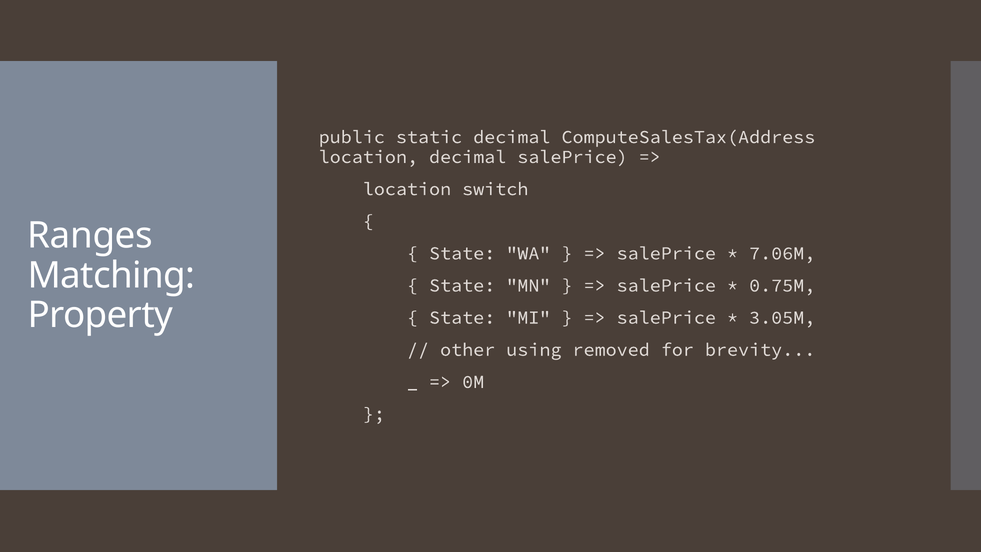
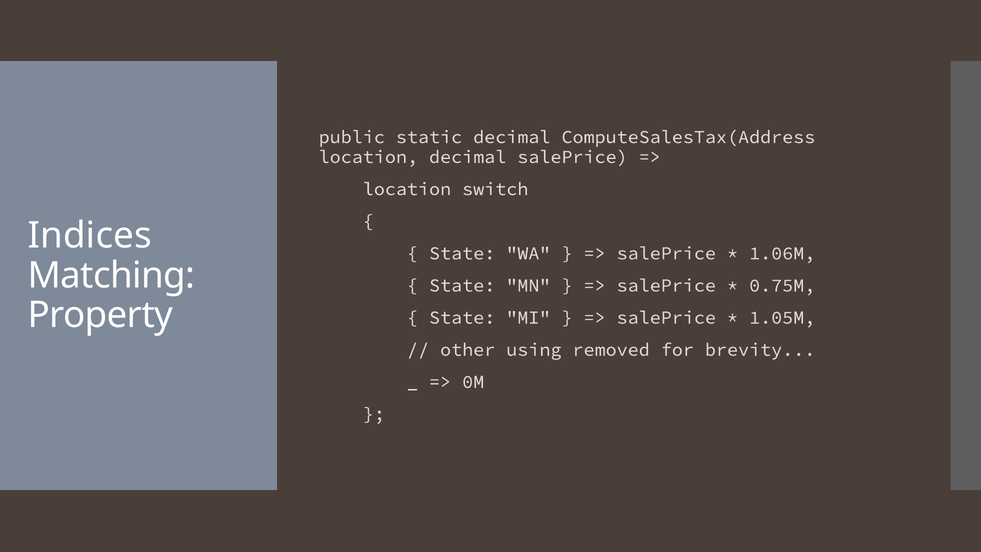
Ranges: Ranges -> Indices
7.06M: 7.06M -> 1.06M
3.05M: 3.05M -> 1.05M
